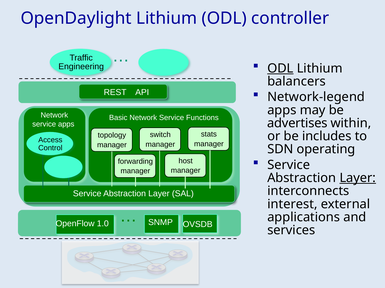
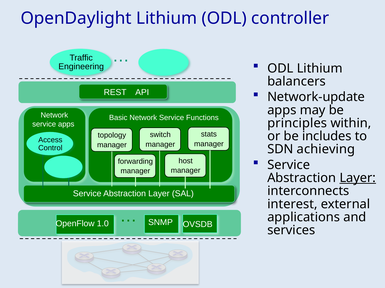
ODL at (280, 68) underline: present -> none
Network-legend: Network-legend -> Network-update
advertises: advertises -> principles
operating: operating -> achieving
